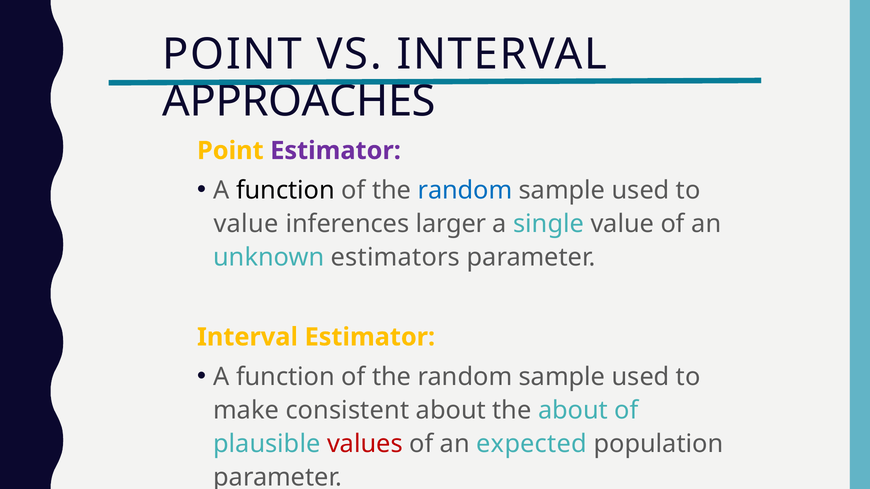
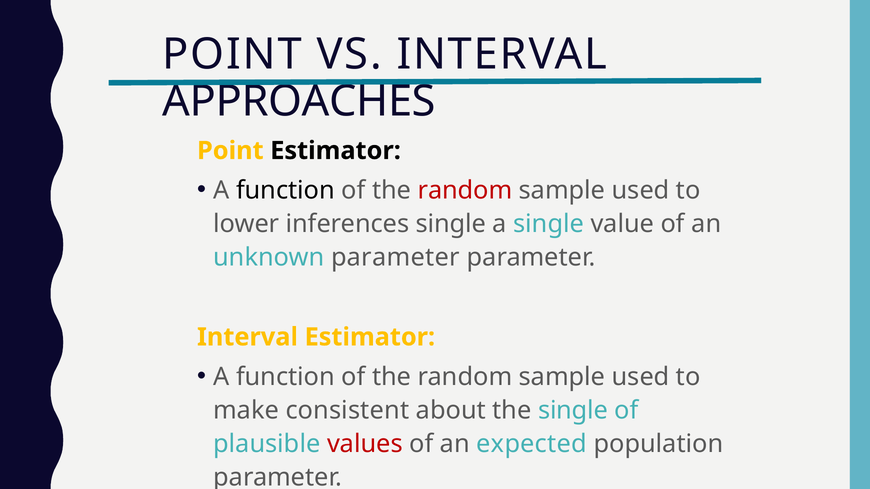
Estimator at (336, 151) colour: purple -> black
random at (465, 191) colour: blue -> red
value at (246, 224): value -> lower
inferences larger: larger -> single
unknown estimators: estimators -> parameter
the about: about -> single
